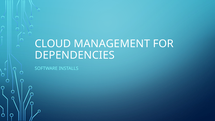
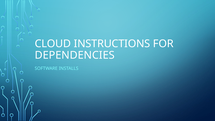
MANAGEMENT: MANAGEMENT -> INSTRUCTIONS
